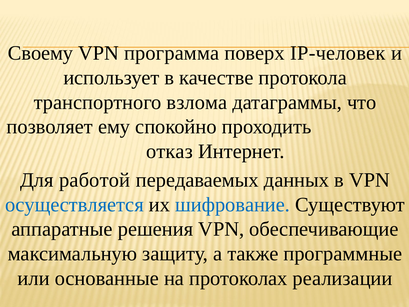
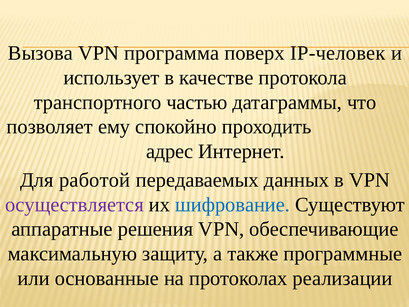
Своему: Своему -> Вызова
взлома: взлома -> частью
отказ: отказ -> адрес
осуществляется colour: blue -> purple
